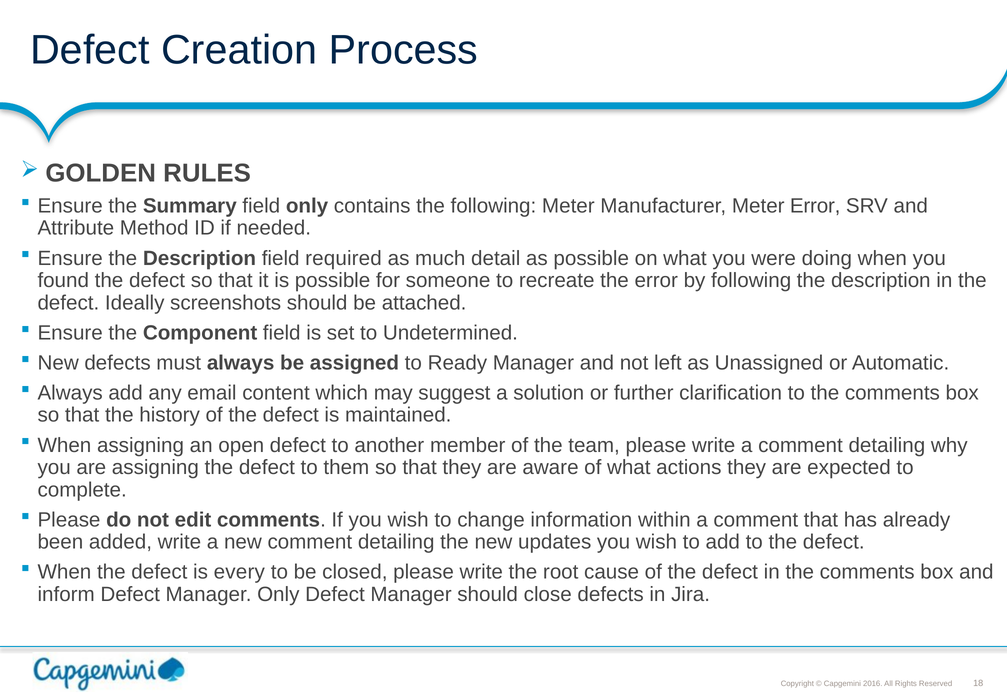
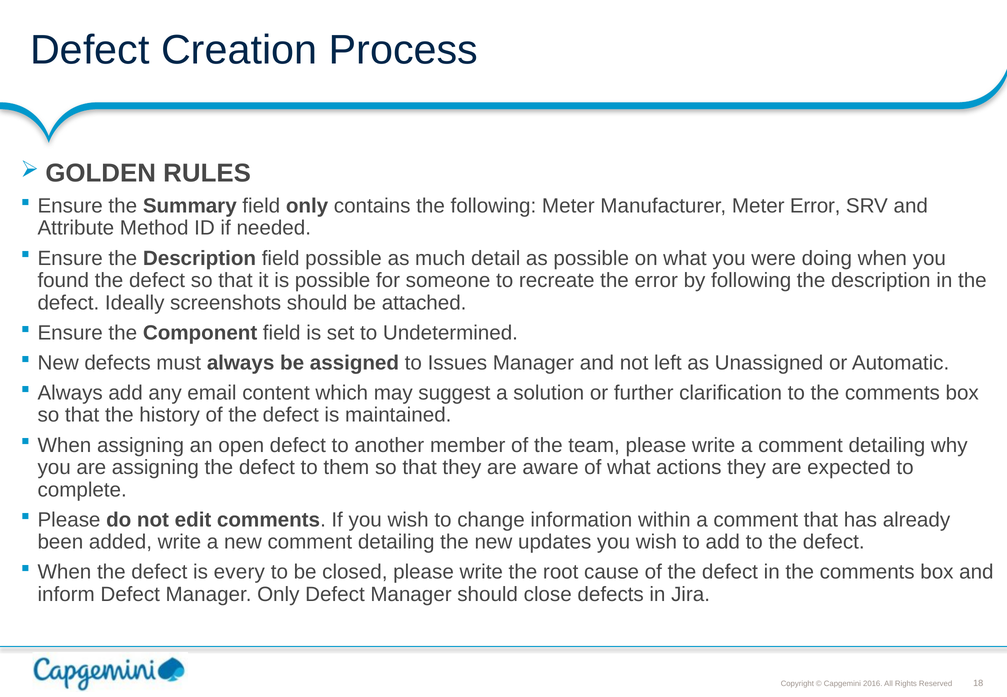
field required: required -> possible
Ready: Ready -> Issues
